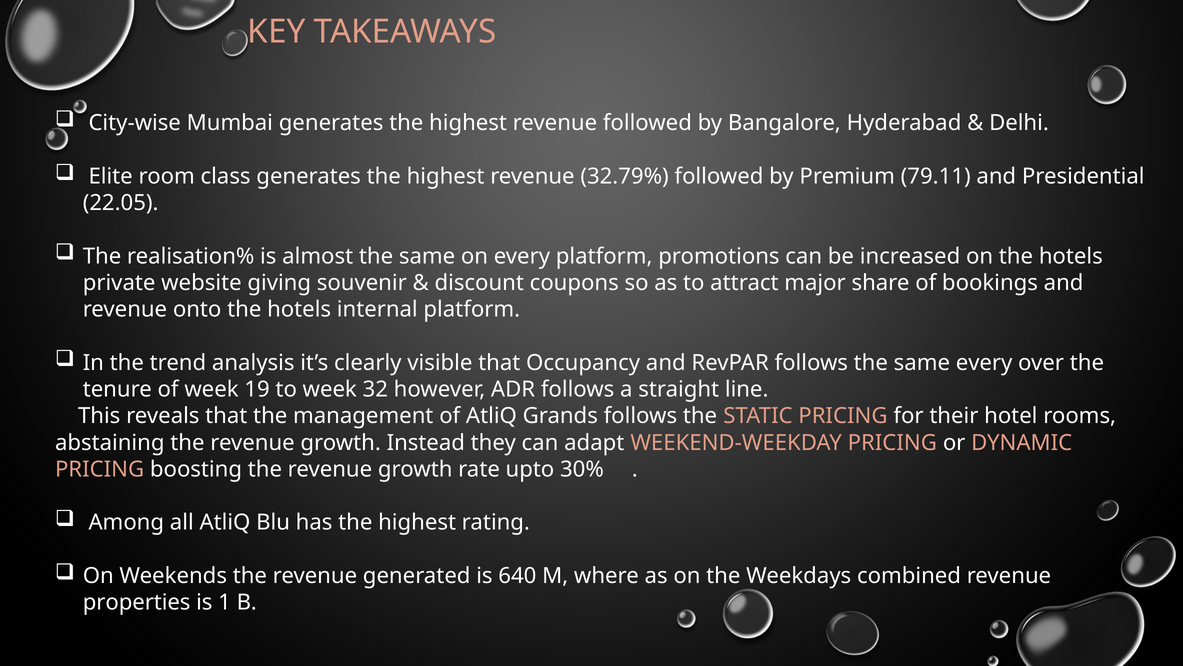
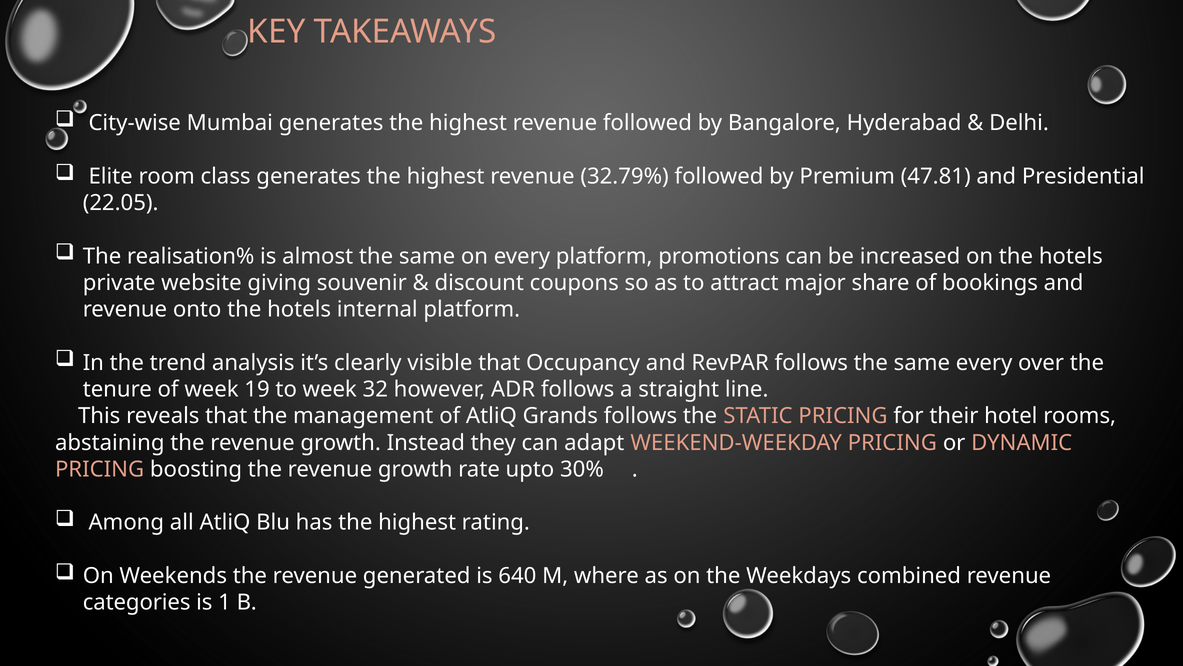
79.11: 79.11 -> 47.81
properties: properties -> categories
